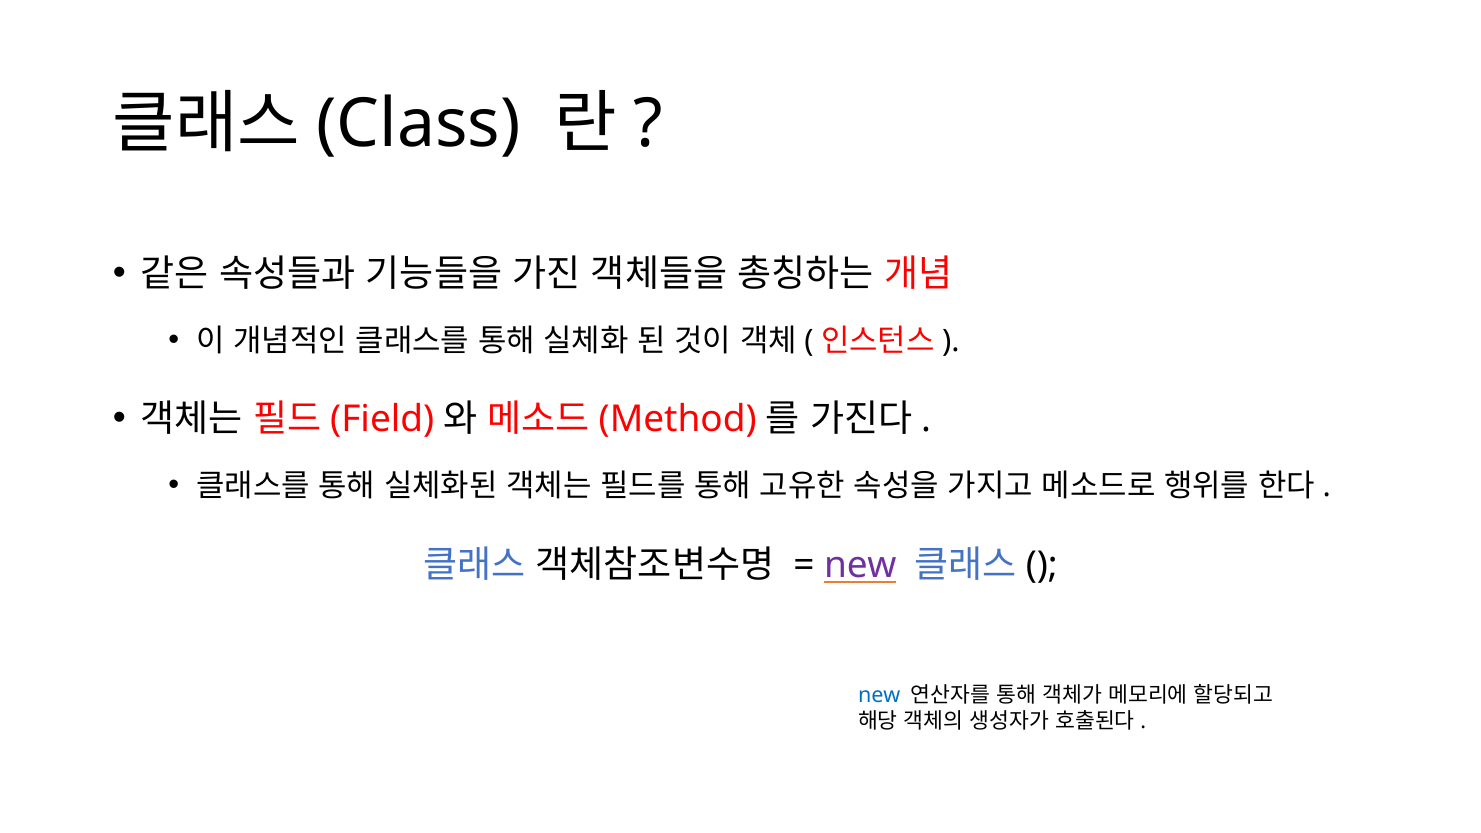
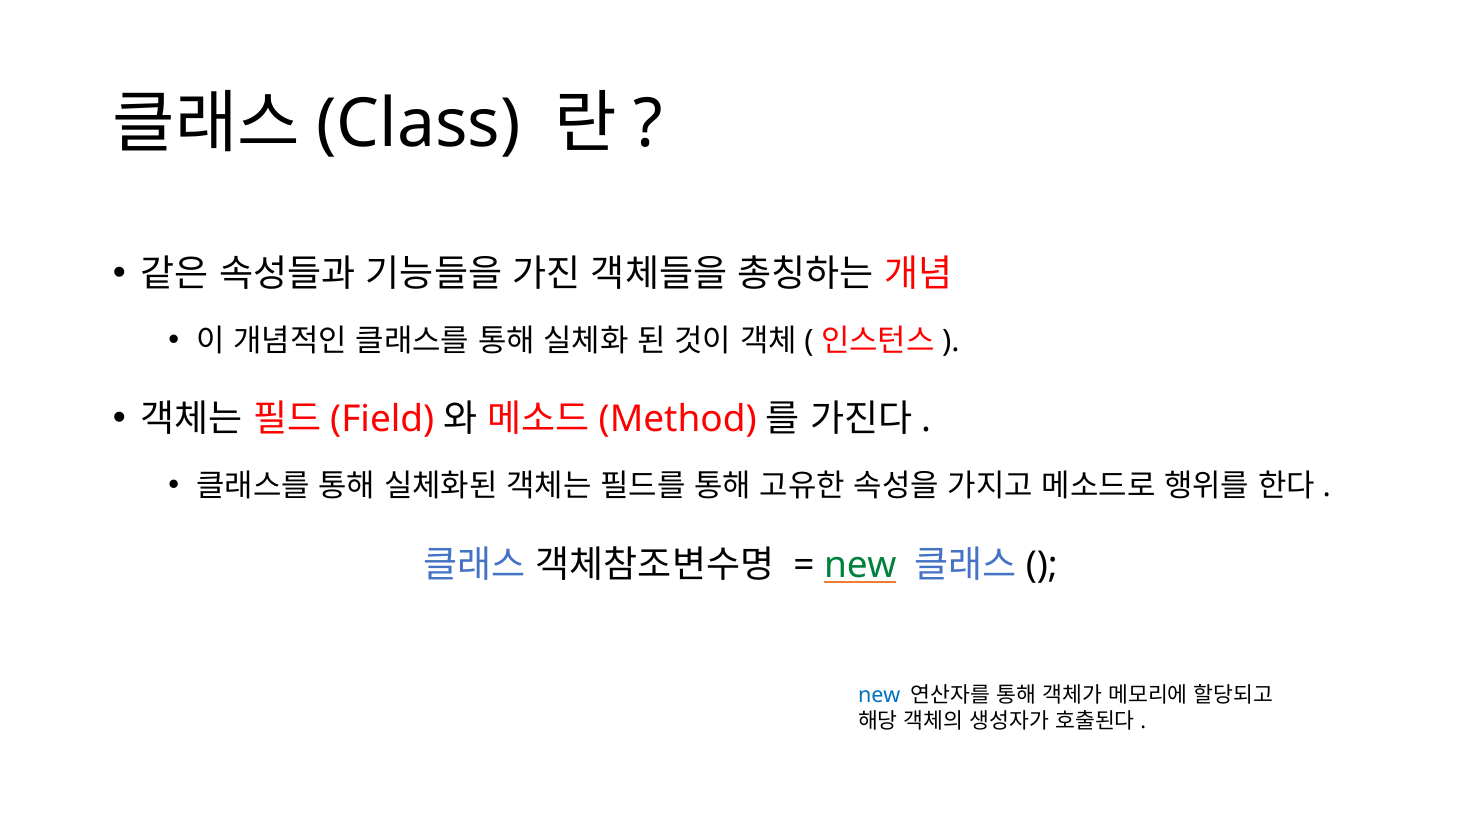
new at (860, 565) colour: purple -> green
